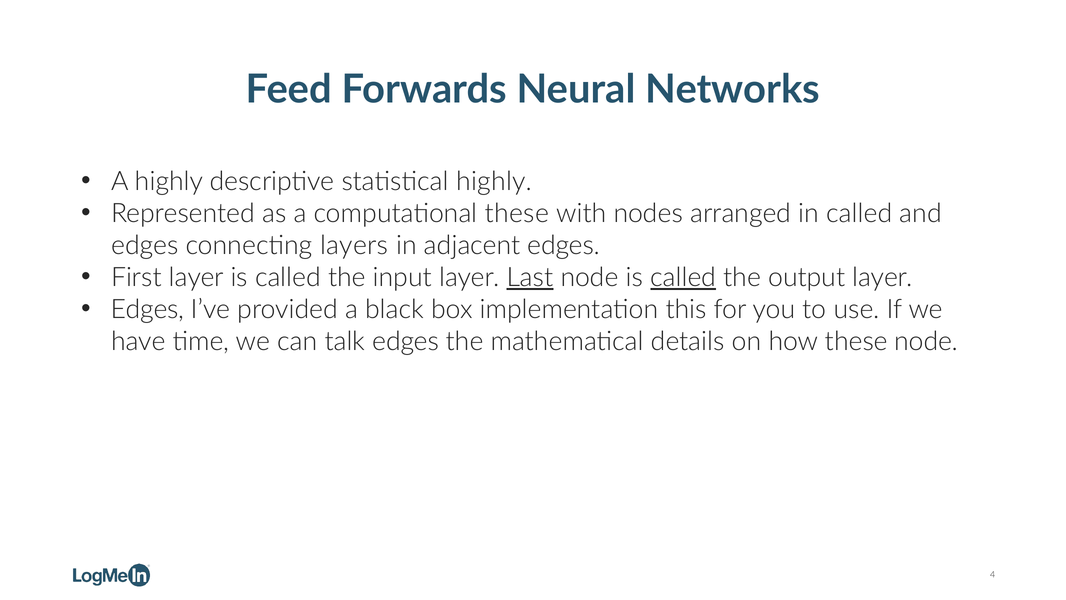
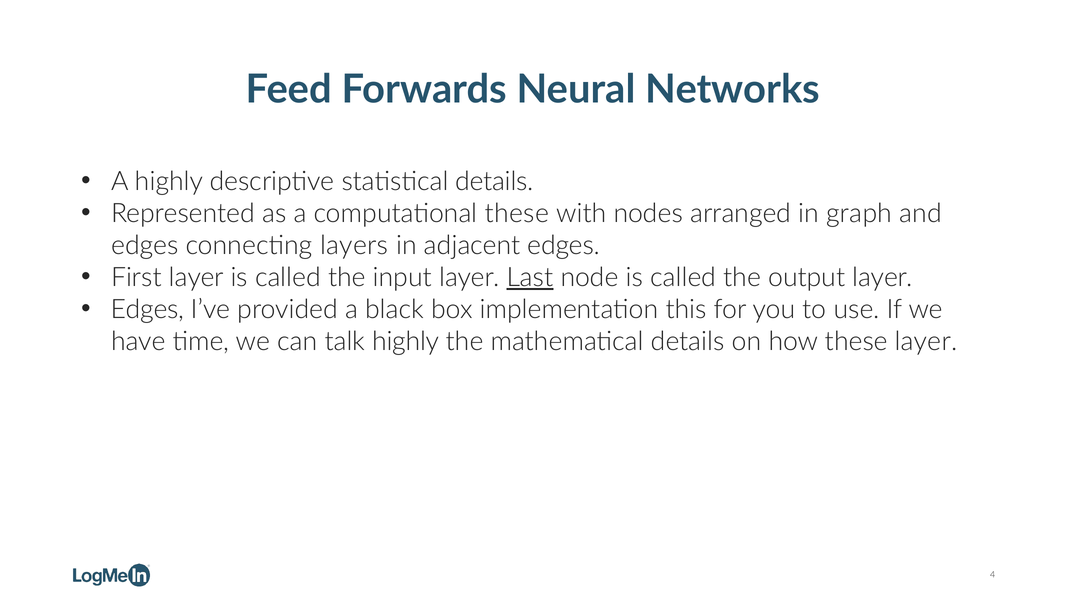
statistical highly: highly -> details
in called: called -> graph
called at (683, 277) underline: present -> none
talk edges: edges -> highly
these node: node -> layer
